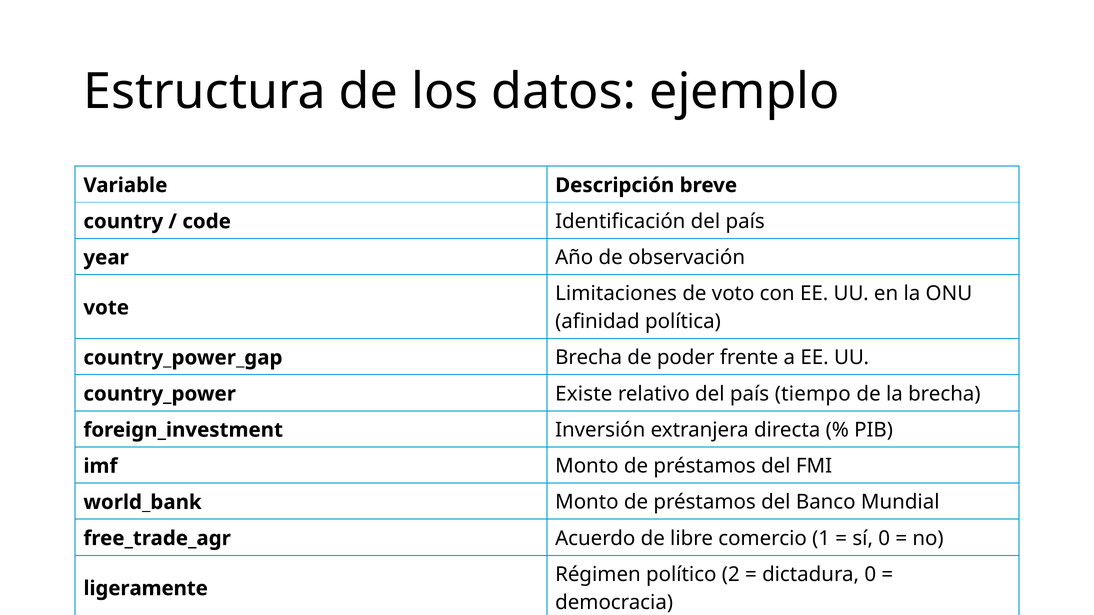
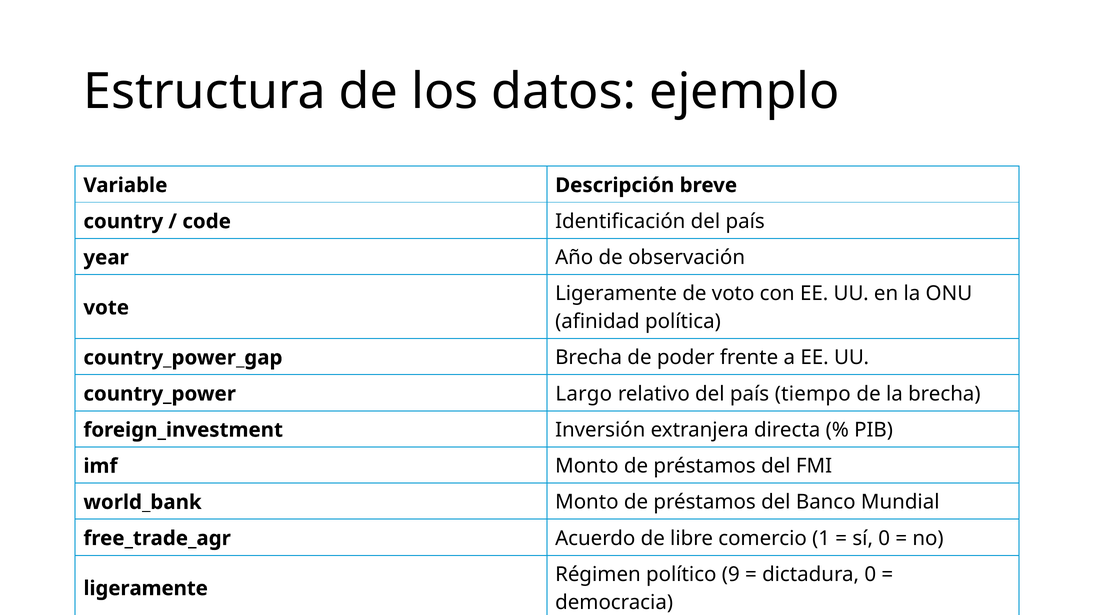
Limitaciones at (616, 294): Limitaciones -> Ligeramente
Existe: Existe -> Largo
2: 2 -> 9
